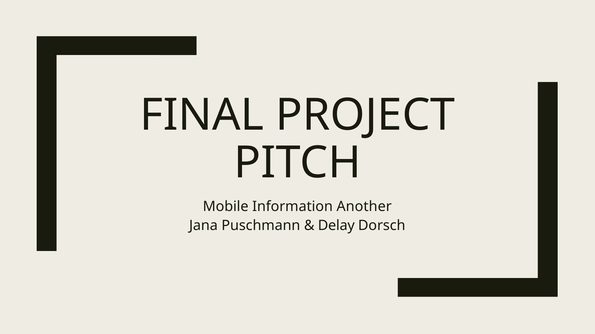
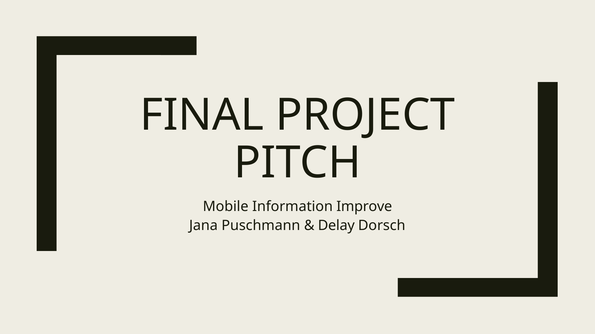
Another: Another -> Improve
